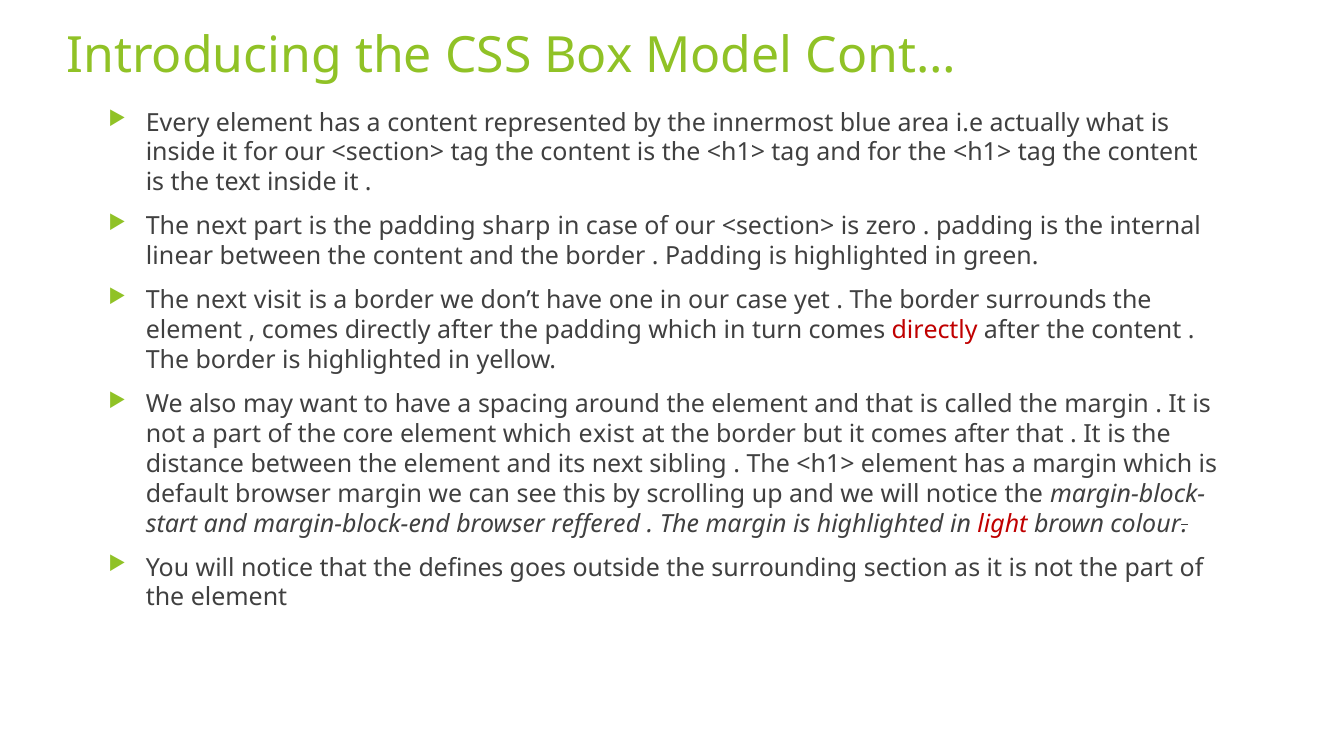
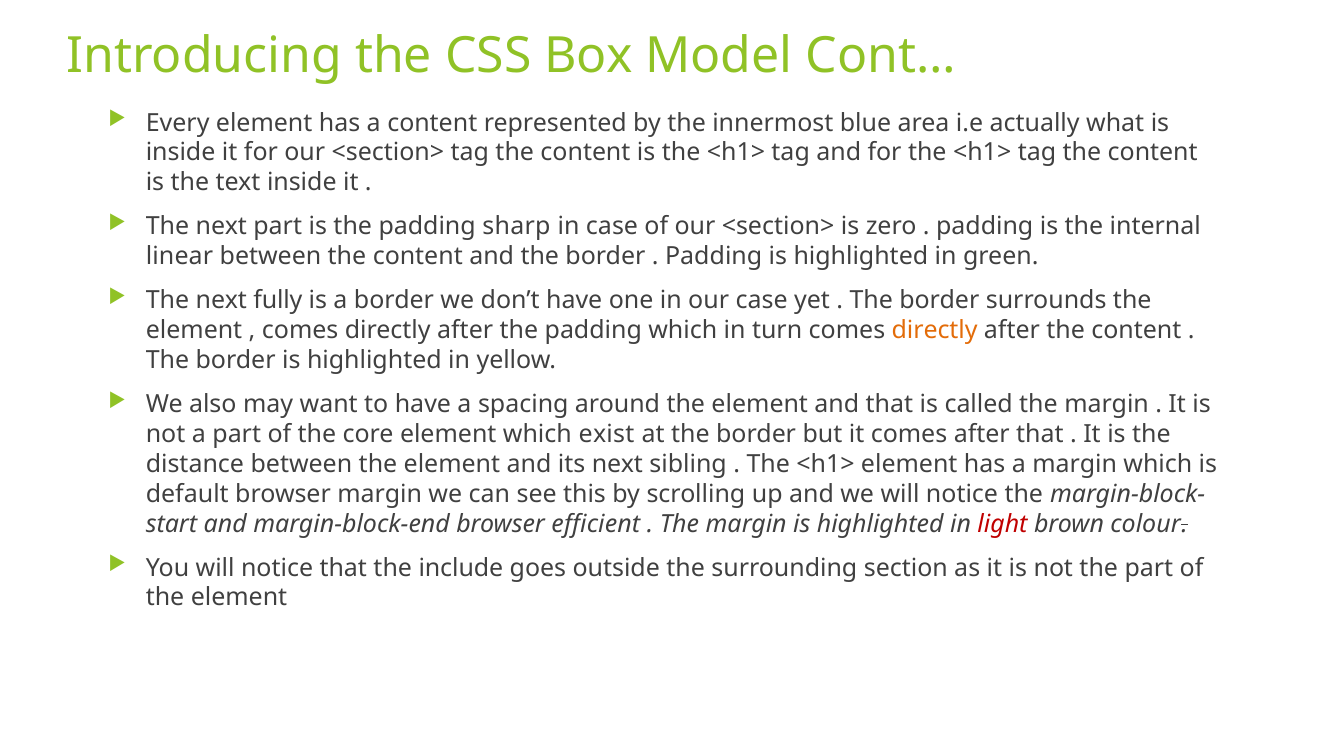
visit: visit -> fully
directly at (935, 330) colour: red -> orange
reffered: reffered -> efficient
defines: defines -> include
